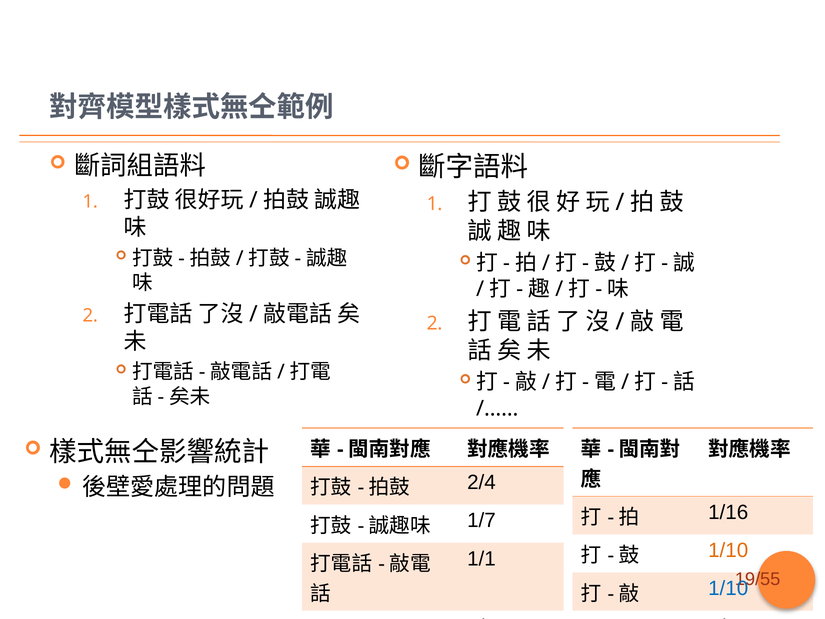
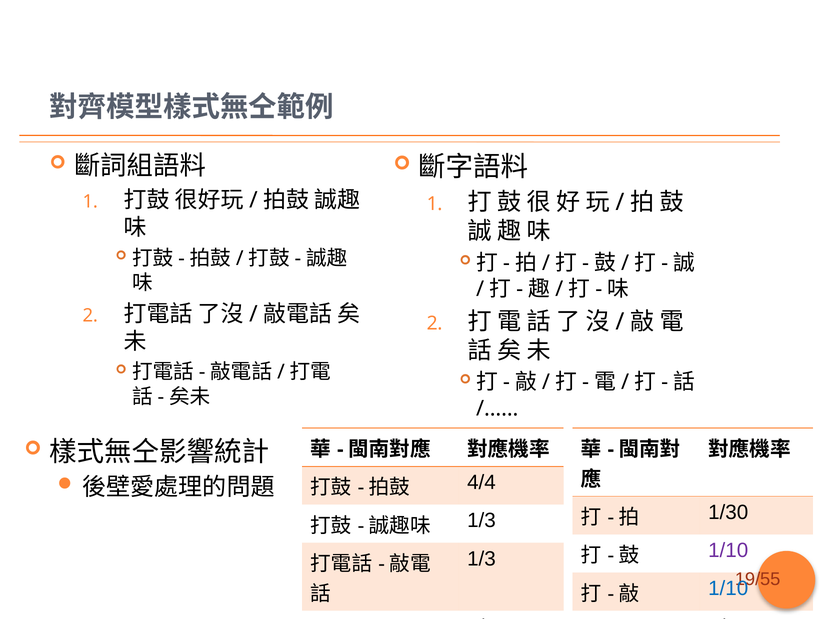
2/4: 2/4 -> 4/4
1/16: 1/16 -> 1/30
1/7 at (481, 520): 1/7 -> 1/3
1/10 at (728, 550) colour: orange -> purple
1/1 at (481, 558): 1/1 -> 1/3
